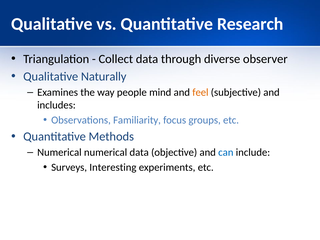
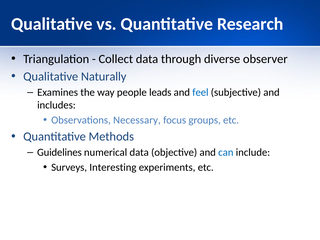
mind: mind -> leads
feel colour: orange -> blue
Familiarity: Familiarity -> Necessary
Numerical at (59, 152): Numerical -> Guidelines
